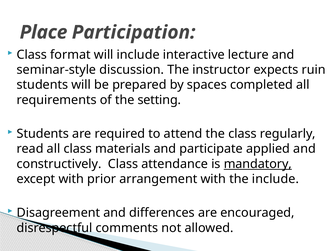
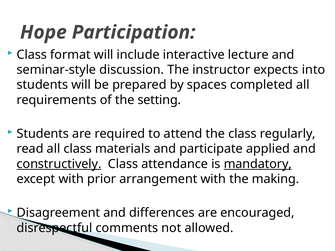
Place: Place -> Hope
ruin: ruin -> into
constructively underline: none -> present
the include: include -> making
